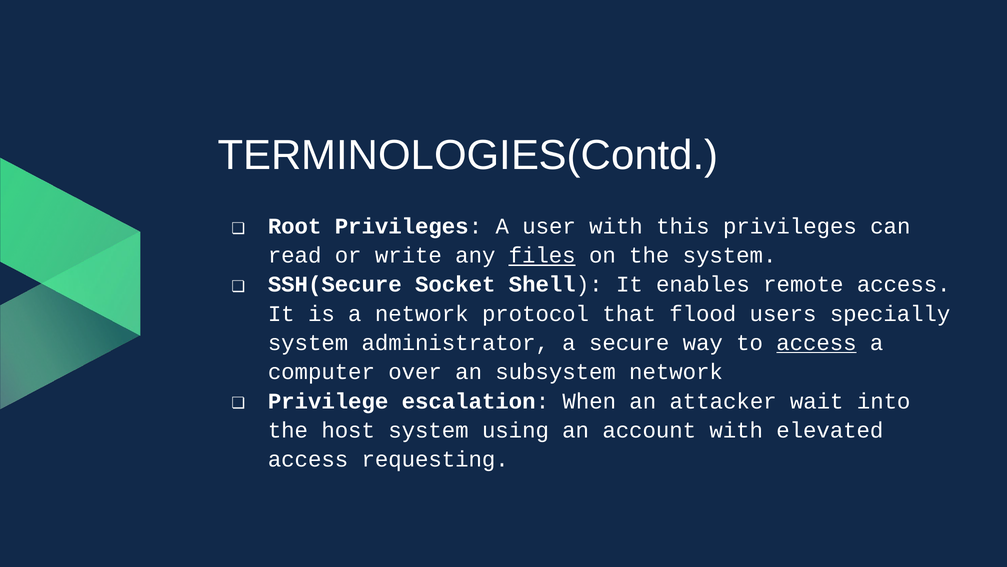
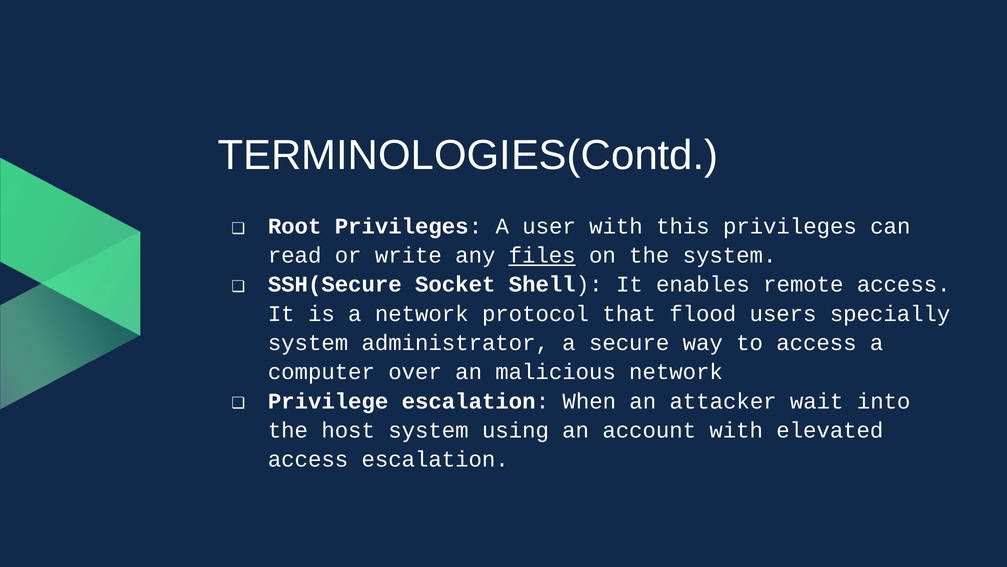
access at (816, 343) underline: present -> none
subsystem: subsystem -> malicious
access requesting: requesting -> escalation
